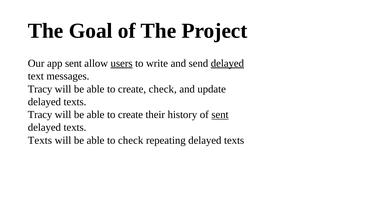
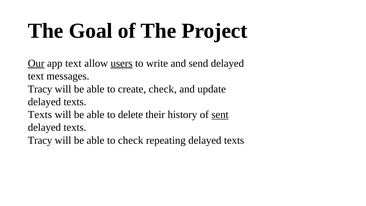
Our underline: none -> present
app sent: sent -> text
delayed at (227, 63) underline: present -> none
Tracy at (40, 115): Tracy -> Texts
create at (130, 115): create -> delete
Texts at (40, 140): Texts -> Tracy
